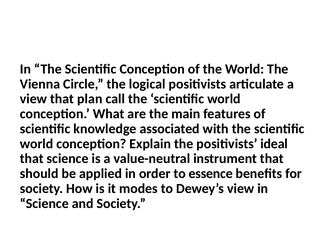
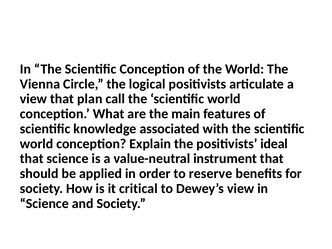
essence: essence -> reserve
modes: modes -> critical
